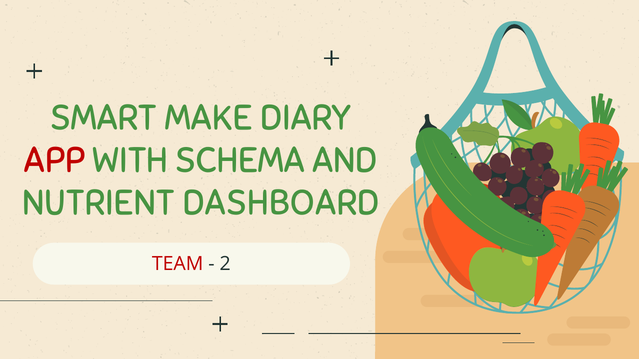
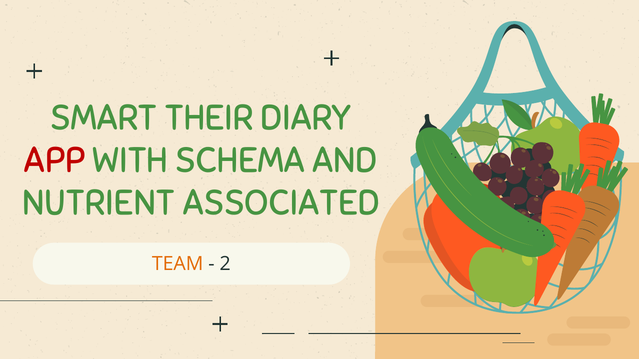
MAKE: MAKE -> THEIR
DASHBOARD: DASHBOARD -> ASSOCIATED
TEAM colour: red -> orange
